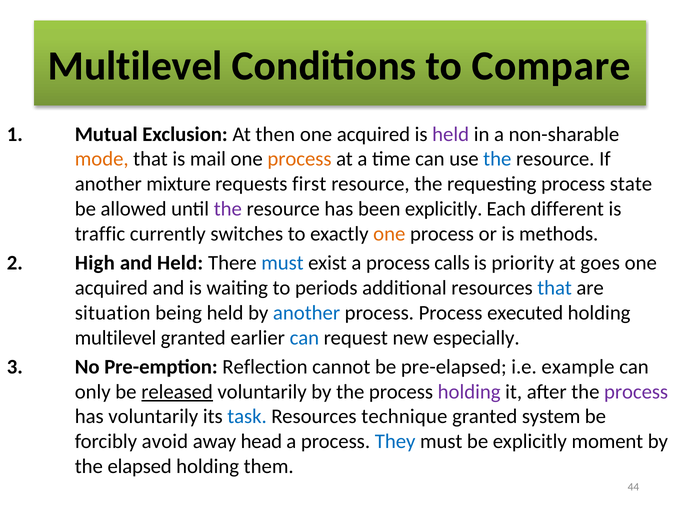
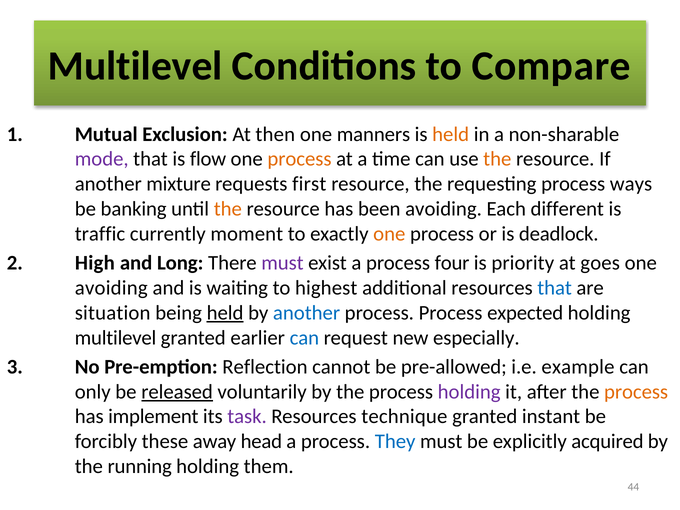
acquired at (373, 134): acquired -> manners
held at (451, 134) colour: purple -> orange
mode colour: orange -> purple
mail: mail -> flow
the at (497, 159) colour: blue -> orange
state: state -> ways
allowed: allowed -> banking
the at (228, 209) colour: purple -> orange
been explicitly: explicitly -> avoiding
switches: switches -> moment
methods: methods -> deadlock
and Held: Held -> Long
must at (282, 263) colour: blue -> purple
calls: calls -> four
acquired at (111, 288): acquired -> avoiding
periods: periods -> highest
held at (225, 313) underline: none -> present
executed: executed -> expected
pre-elapsed: pre-elapsed -> pre-allowed
process at (636, 392) colour: purple -> orange
has voluntarily: voluntarily -> implement
task colour: blue -> purple
system: system -> instant
avoid: avoid -> these
moment: moment -> acquired
elapsed: elapsed -> running
